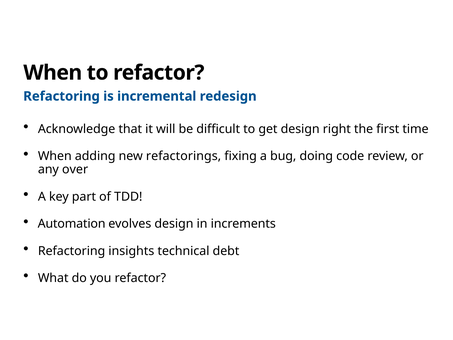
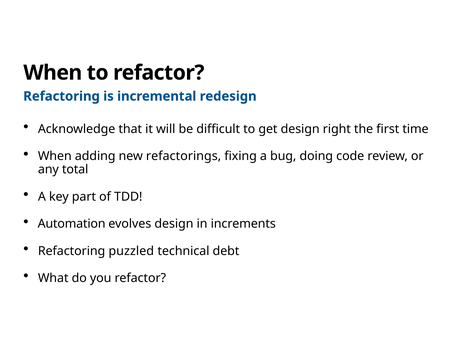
over: over -> total
insights: insights -> puzzled
